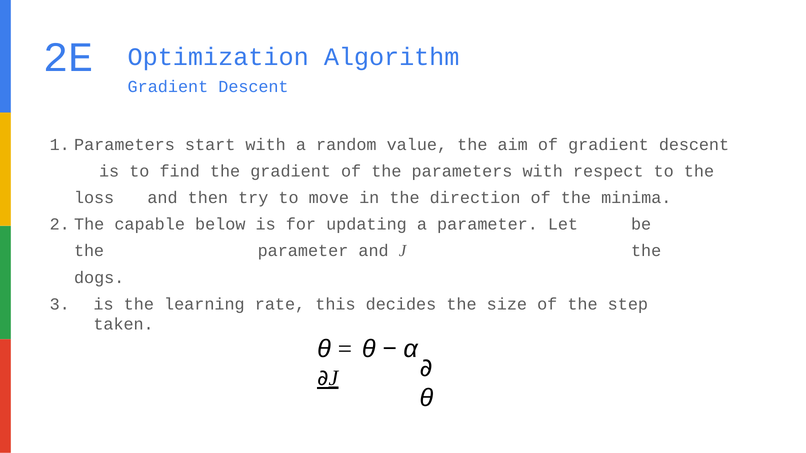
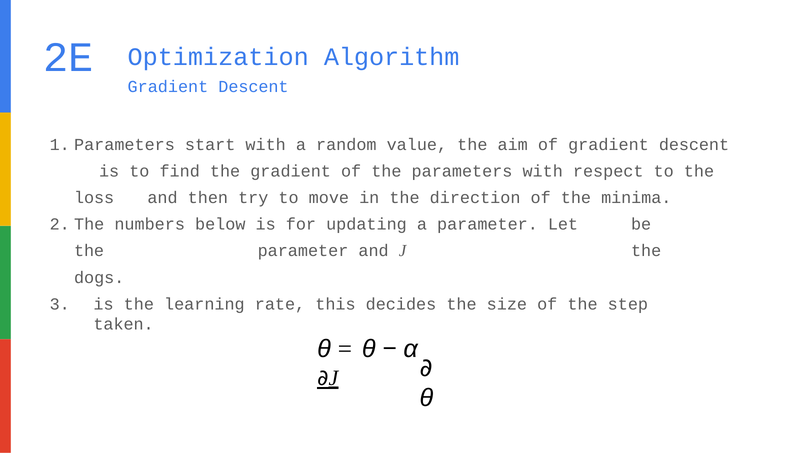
capable: capable -> numbers
